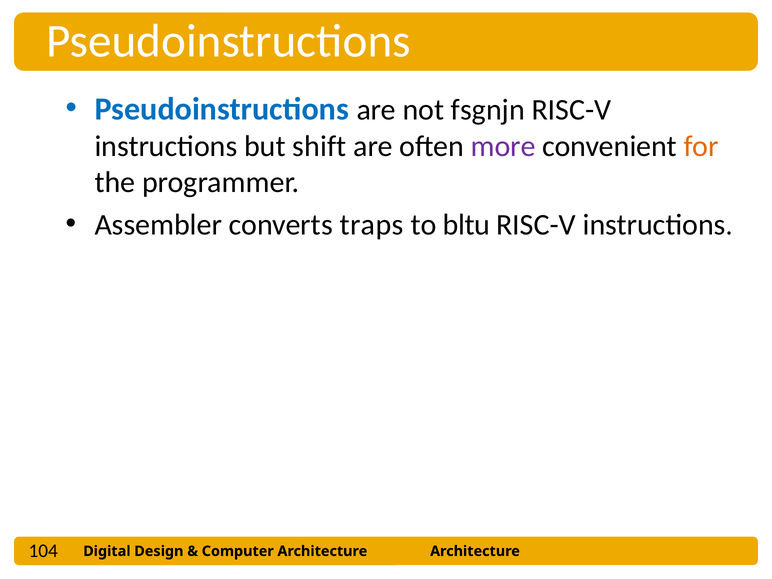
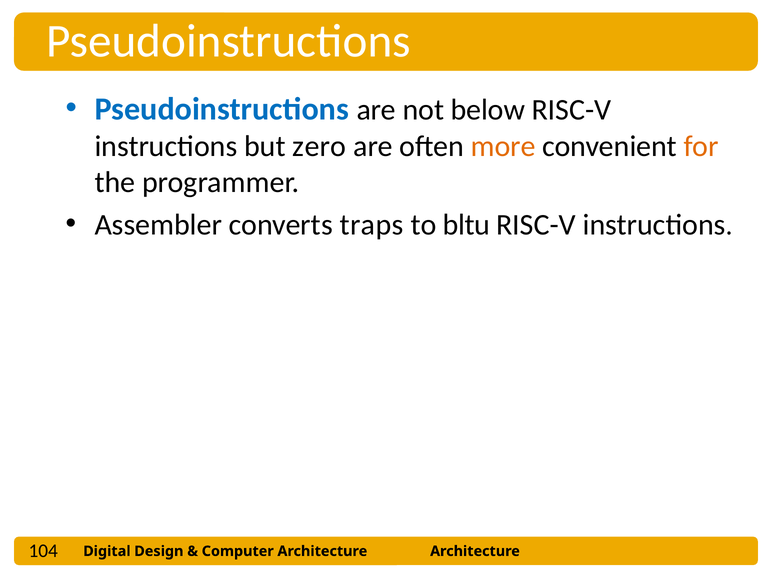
fsgnjn: fsgnjn -> below
shift: shift -> zero
more colour: purple -> orange
